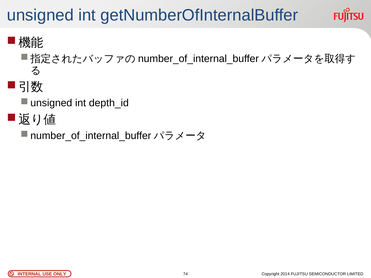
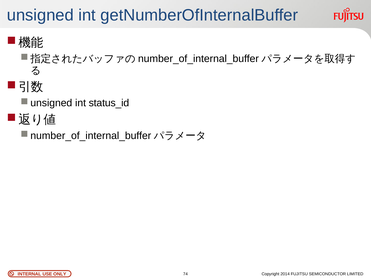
depth_id: depth_id -> status_id
